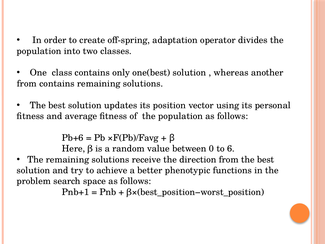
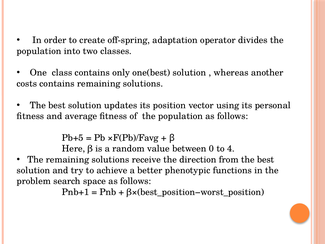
from at (27, 84): from -> costs
Pb+6: Pb+6 -> Pb+5
6: 6 -> 4
